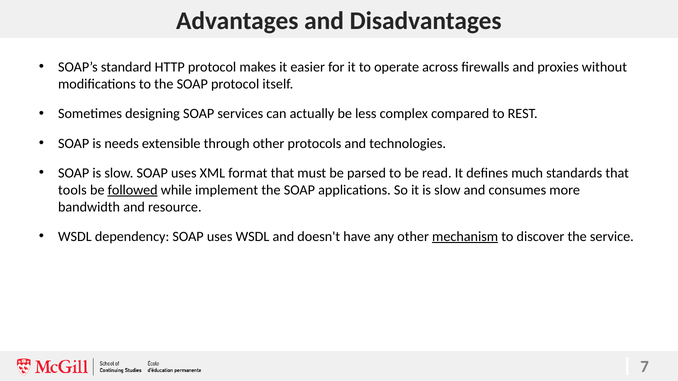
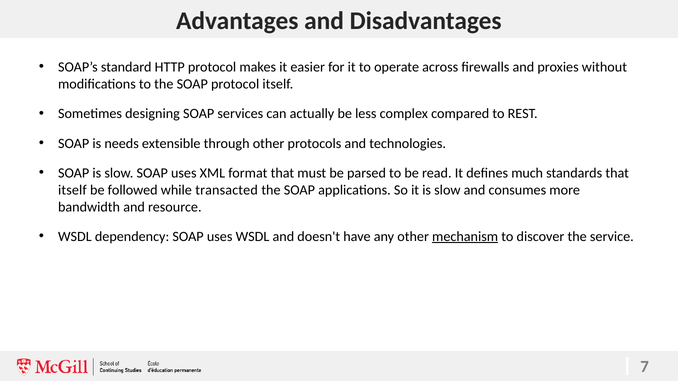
tools at (72, 190): tools -> itself
followed underline: present -> none
implement: implement -> transacted
